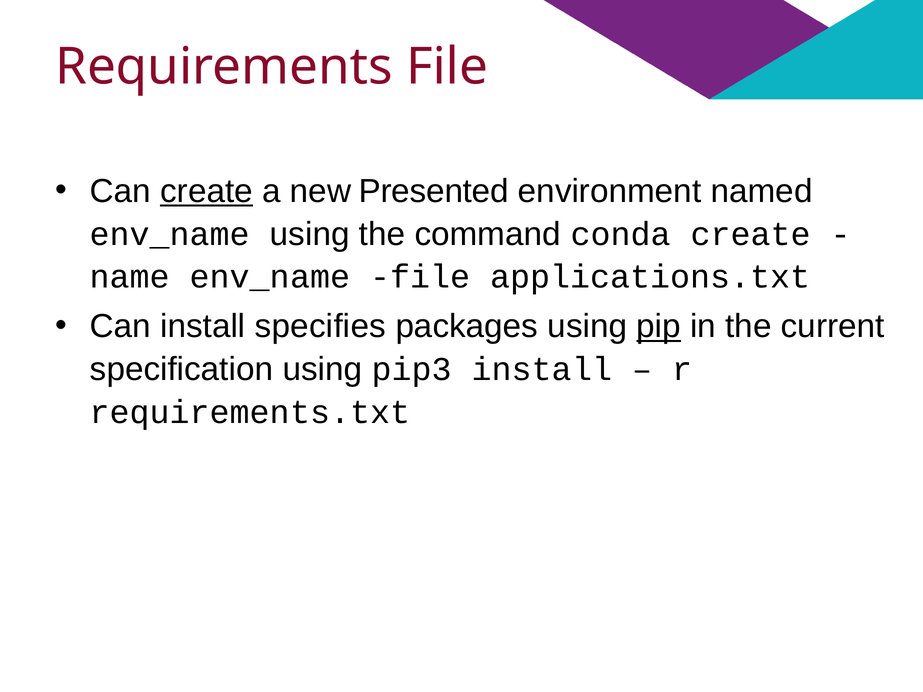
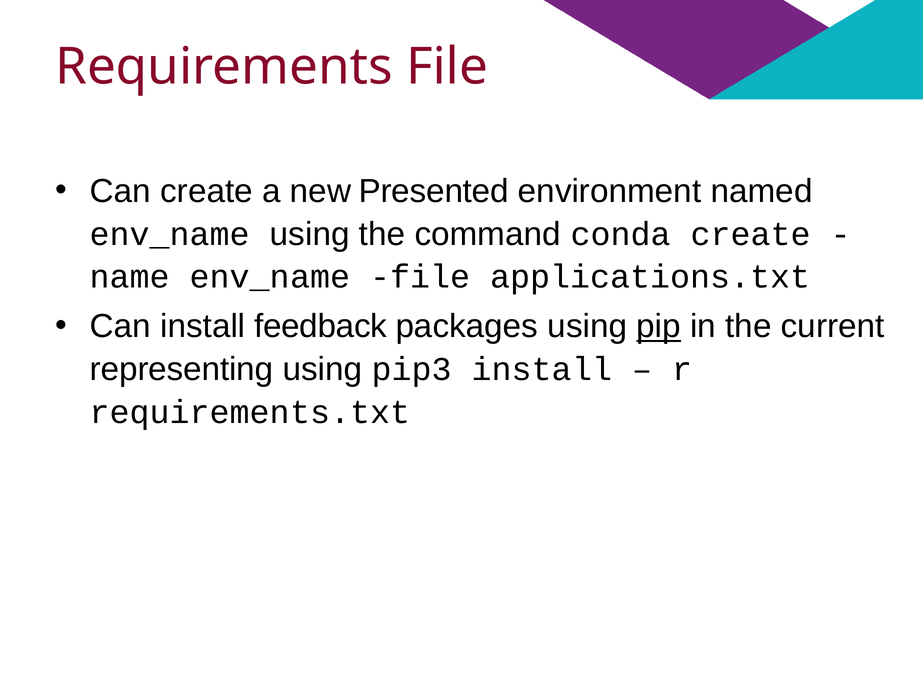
create at (207, 191) underline: present -> none
specifies: specifies -> feedback
specification: specification -> representing
